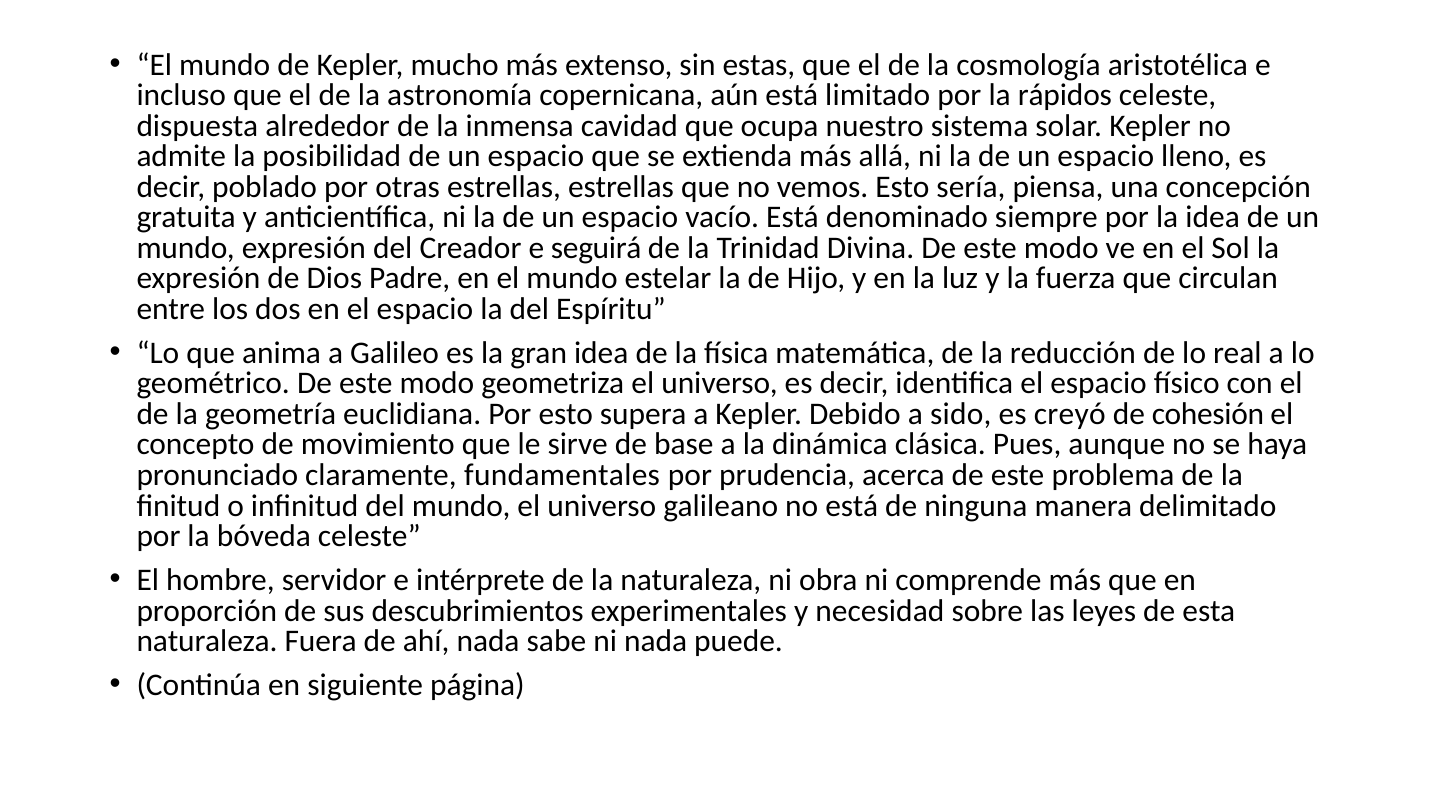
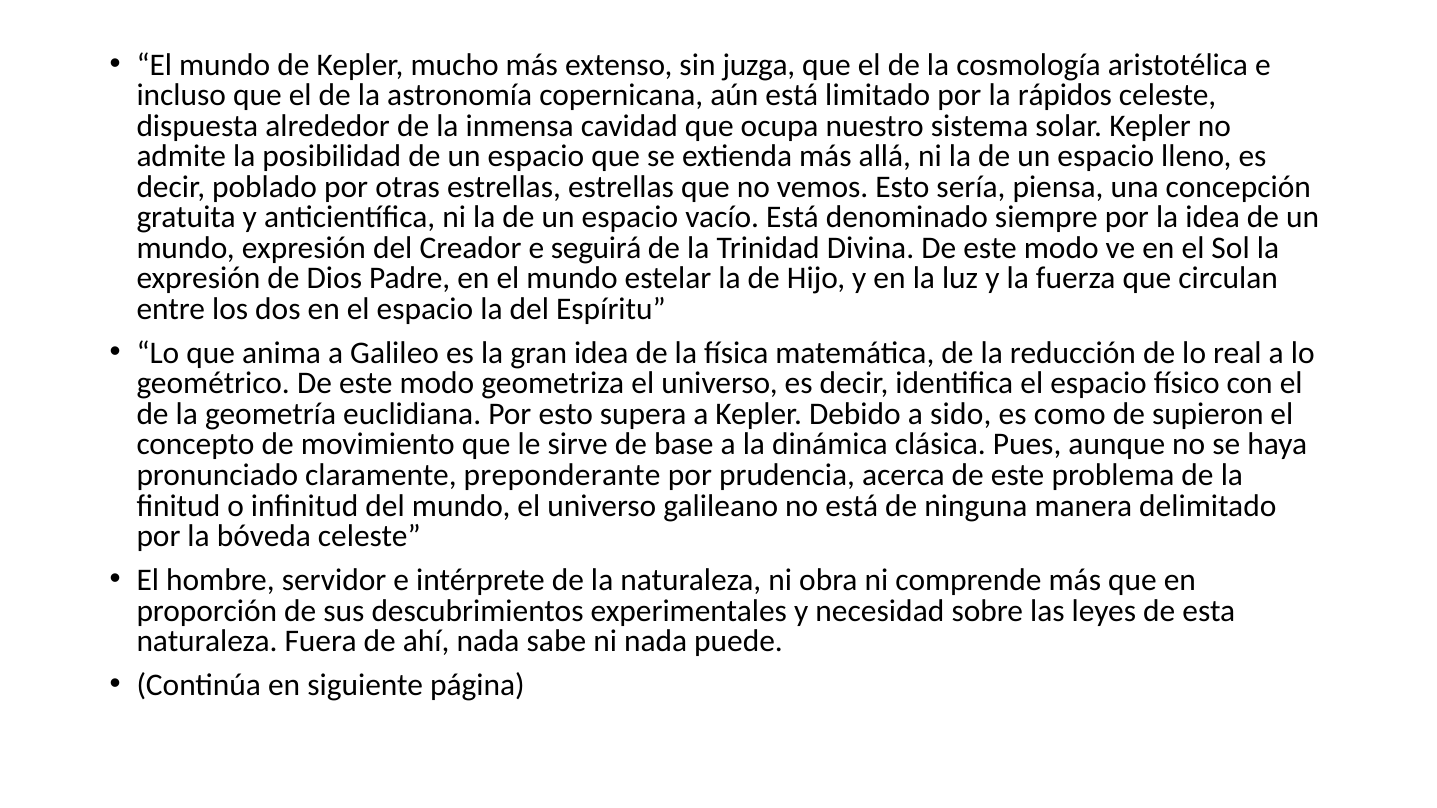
estas: estas -> juzga
creyó: creyó -> como
cohesión: cohesión -> supieron
fundamentales: fundamentales -> preponderante
